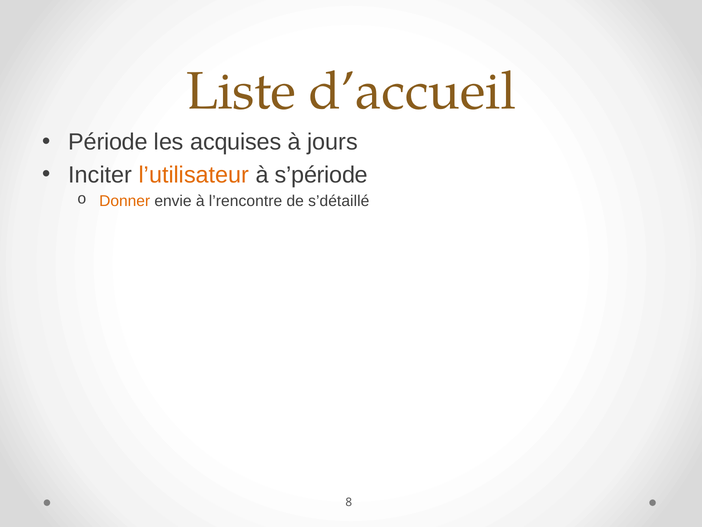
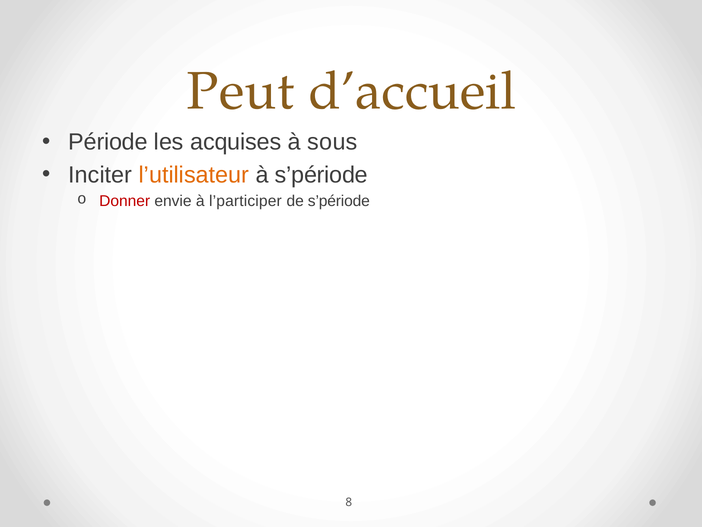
Liste: Liste -> Peut
jours: jours -> sous
Donner colour: orange -> red
l’rencontre: l’rencontre -> l’participer
de s’détaillé: s’détaillé -> s’période
